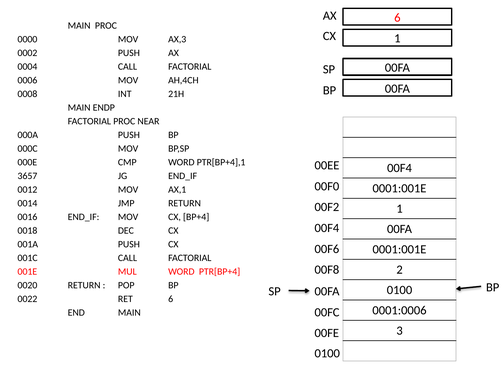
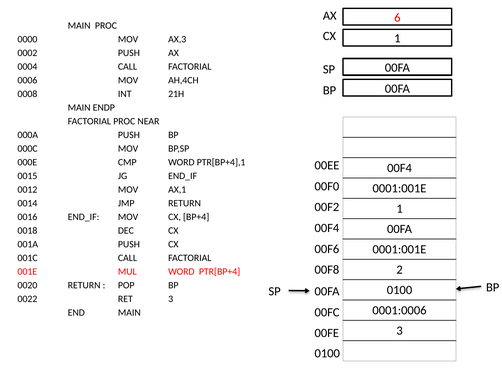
3657: 3657 -> 0015
RET 6: 6 -> 3
